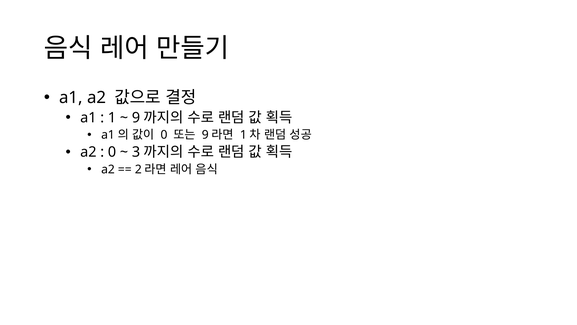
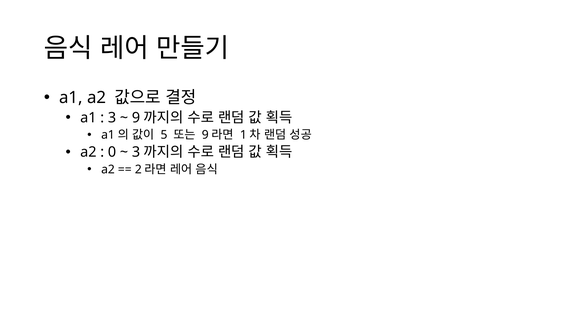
1 at (112, 117): 1 -> 3
0 at (164, 135): 0 -> 5
